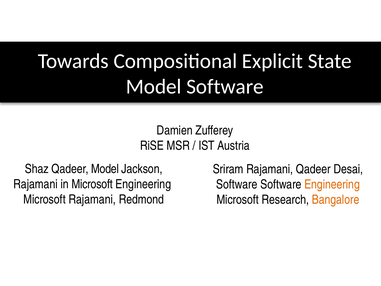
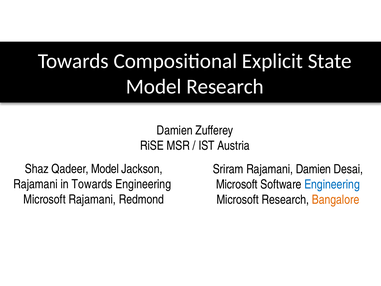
Model Software: Software -> Research
Rajamani Qadeer: Qadeer -> Damien
in Microsoft: Microsoft -> Towards
Software at (237, 184): Software -> Microsoft
Engineering at (332, 184) colour: orange -> blue
